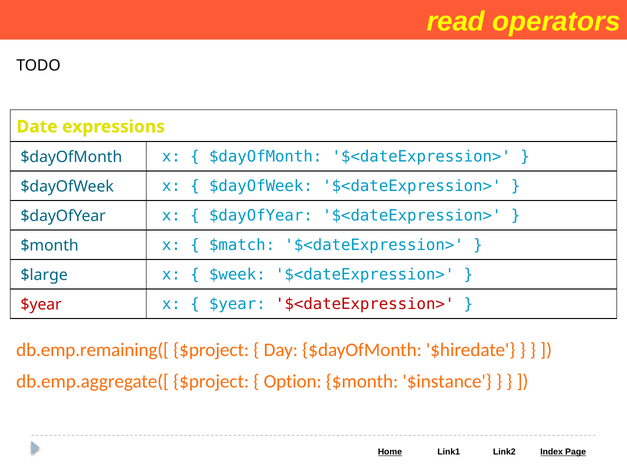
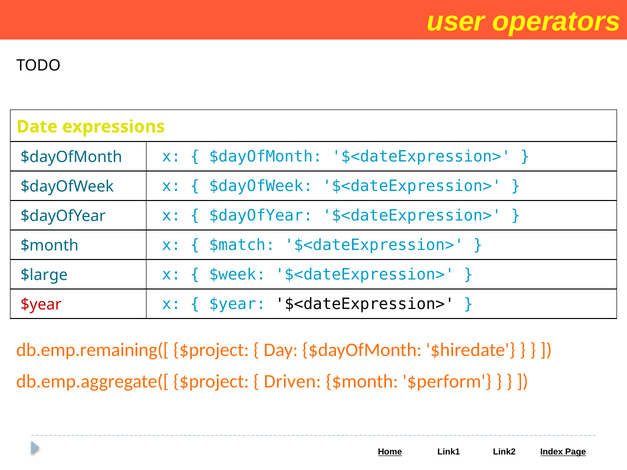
read: read -> user
$<dateExpression> at (365, 304) colour: red -> black
Option: Option -> Driven
$instance: $instance -> $perform
